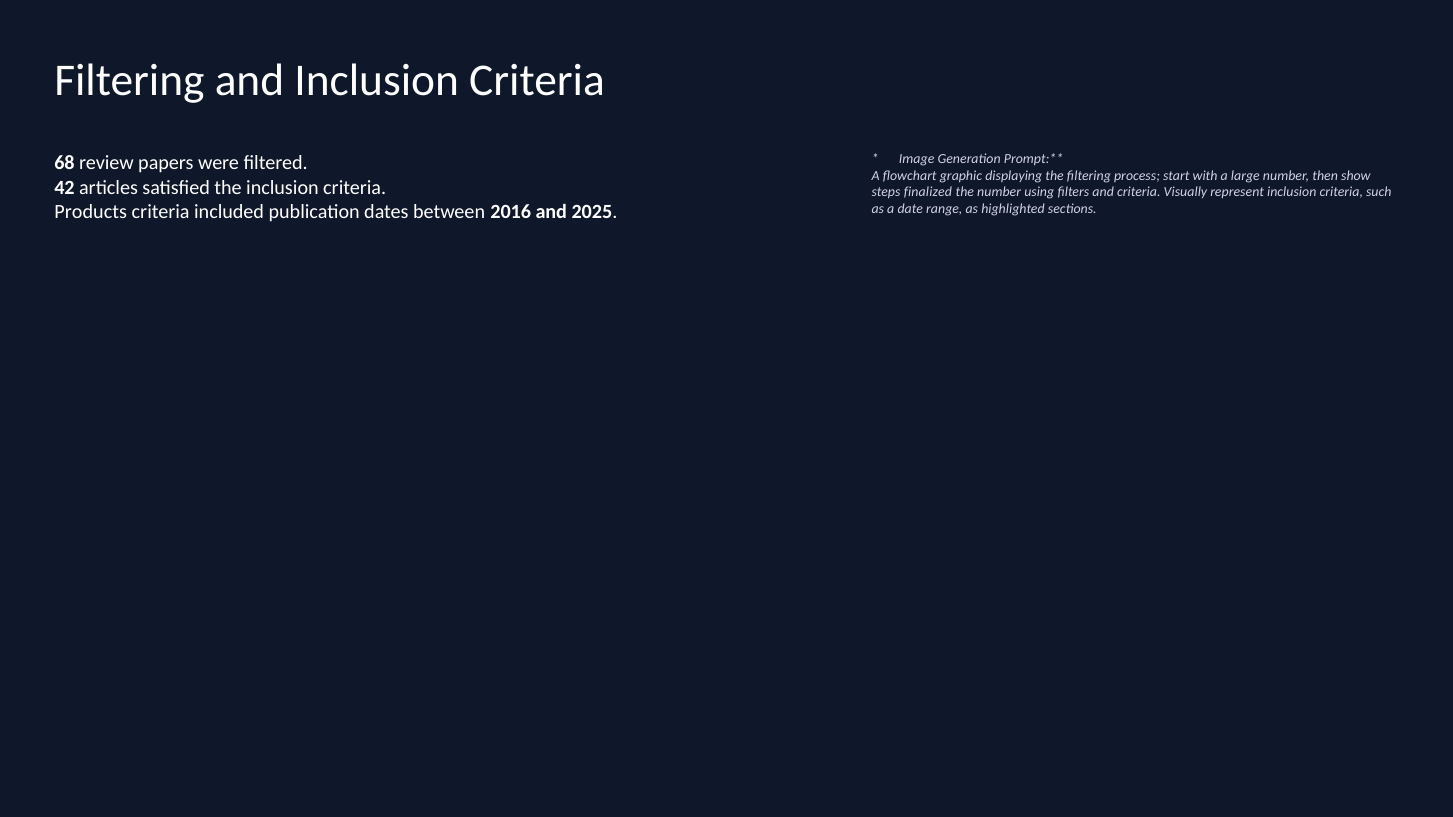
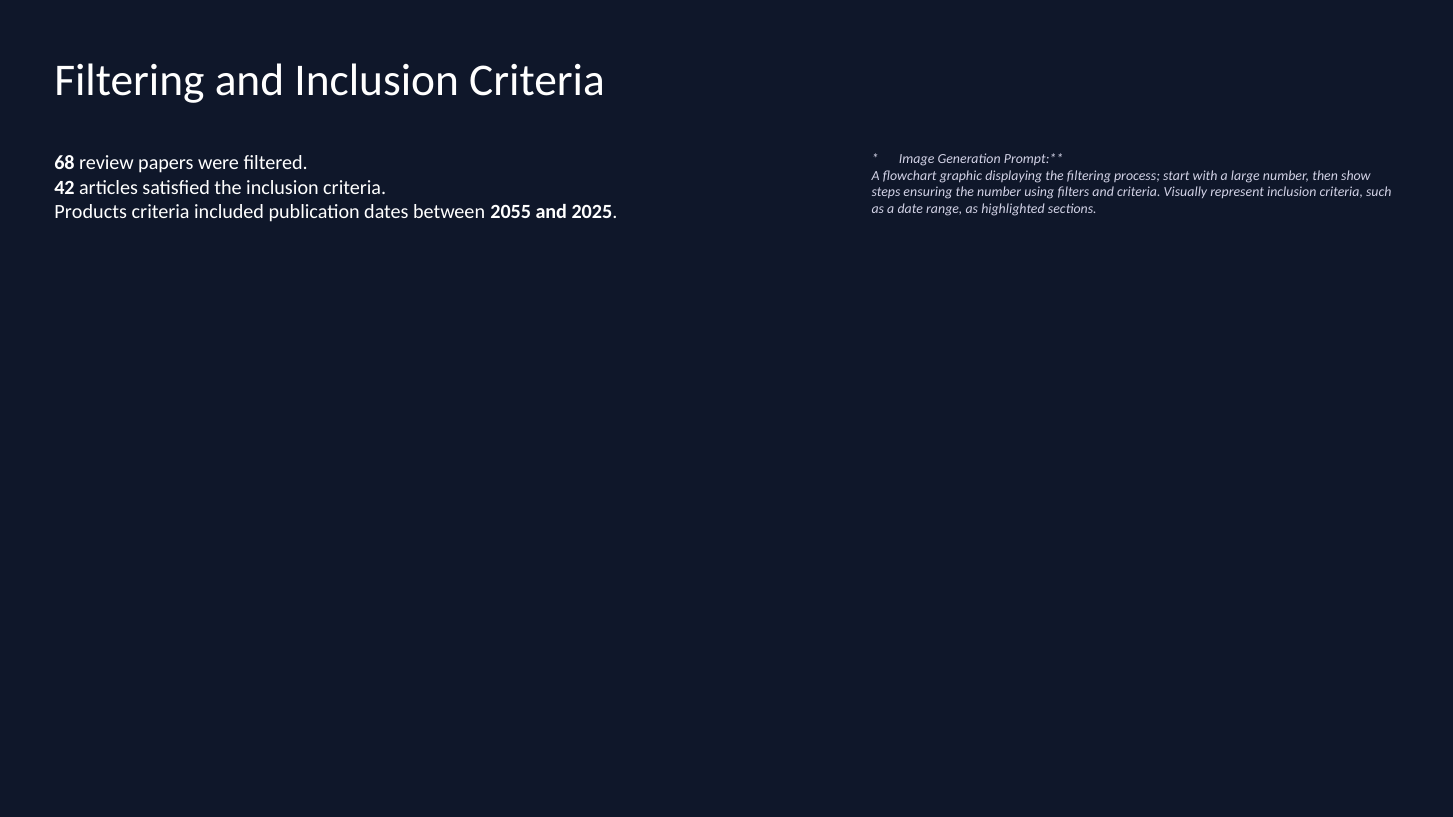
finalized: finalized -> ensuring
2016: 2016 -> 2055
